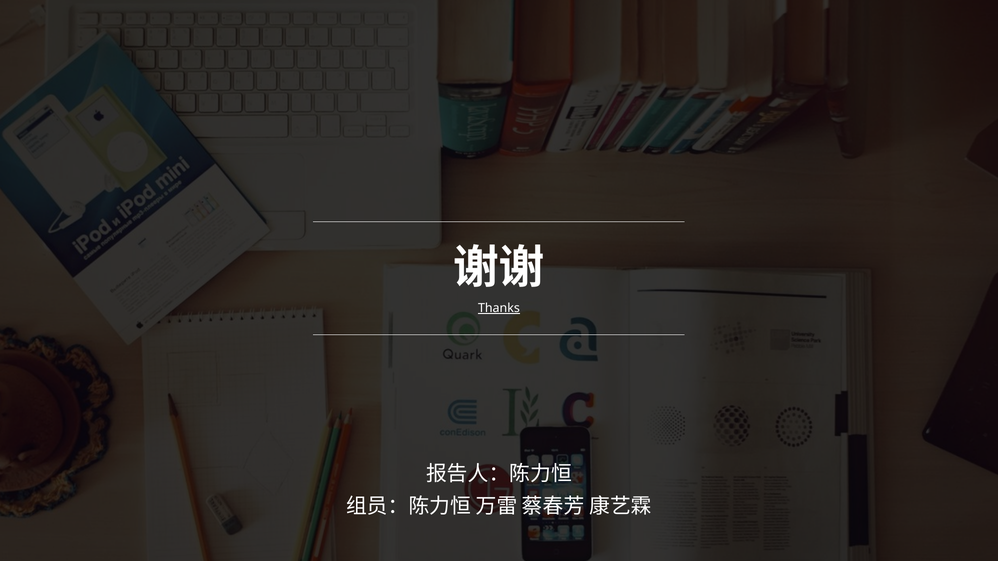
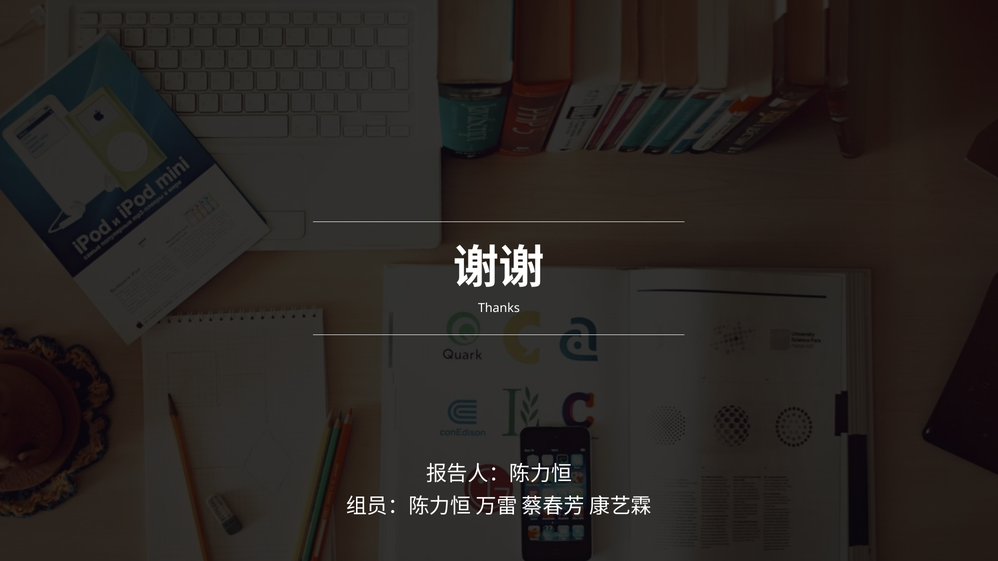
Thanks underline: present -> none
